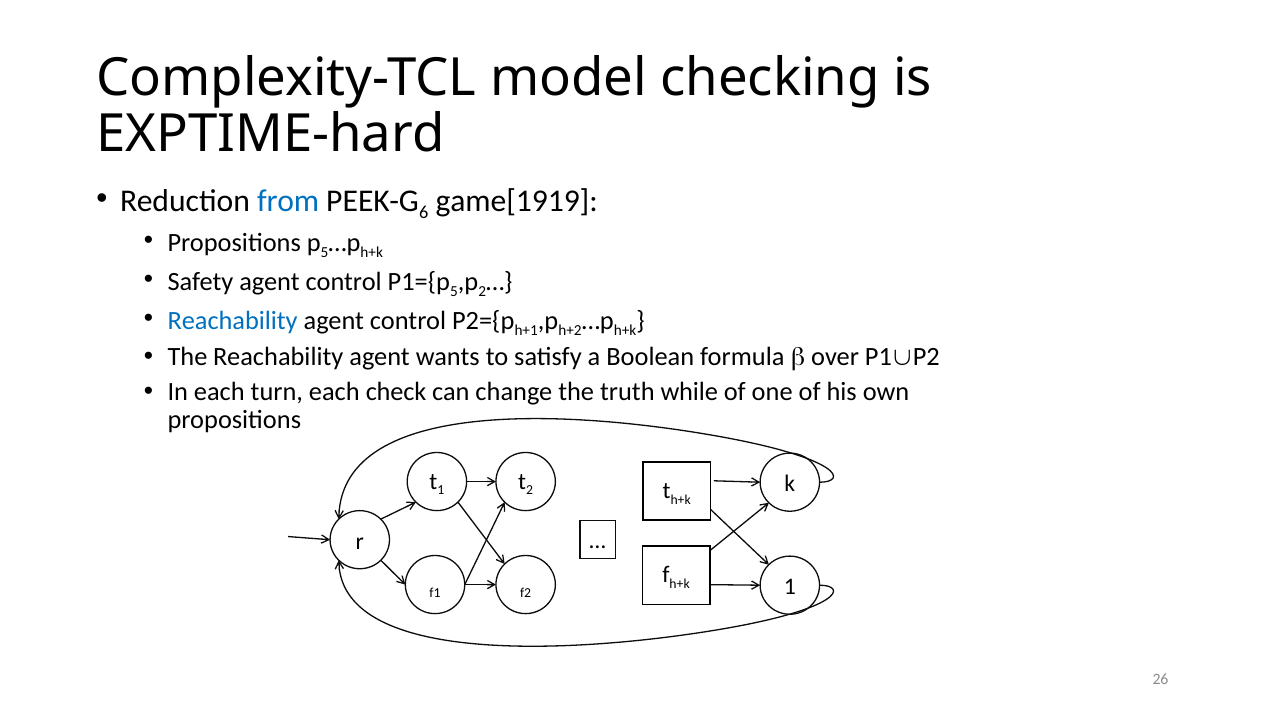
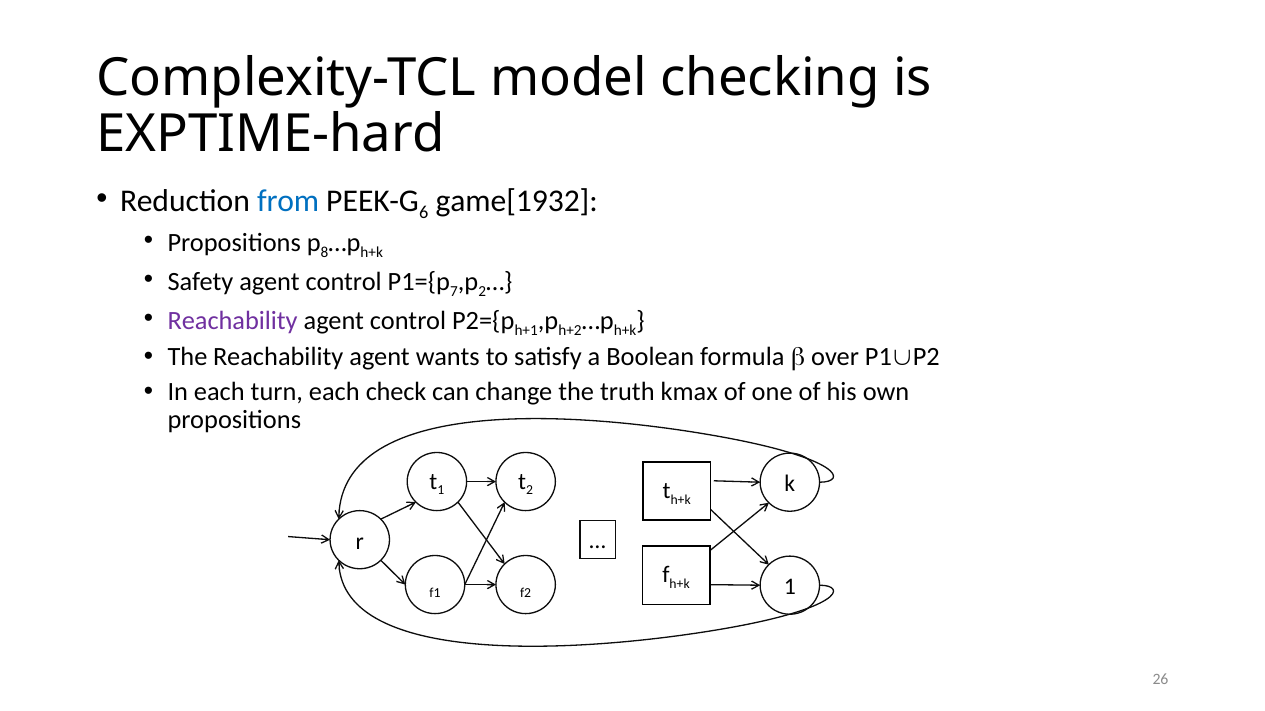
game[1919: game[1919 -> game[1932
5 at (325, 253): 5 -> 8
5 at (454, 292): 5 -> 7
Reachability at (233, 321) colour: blue -> purple
while: while -> kmax
